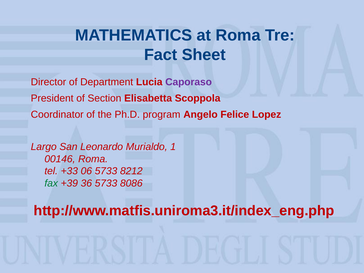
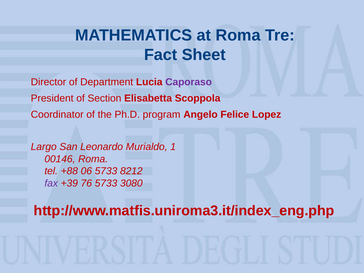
+33: +33 -> +88
fax colour: green -> purple
36: 36 -> 76
8086: 8086 -> 3080
